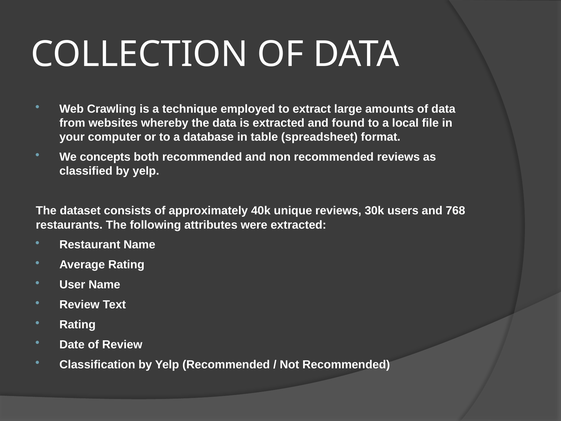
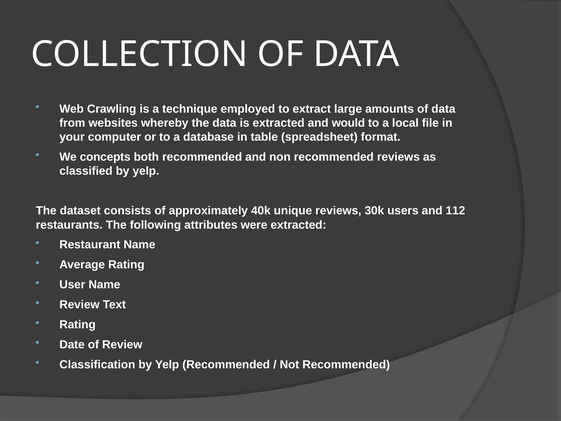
found: found -> would
768: 768 -> 112
